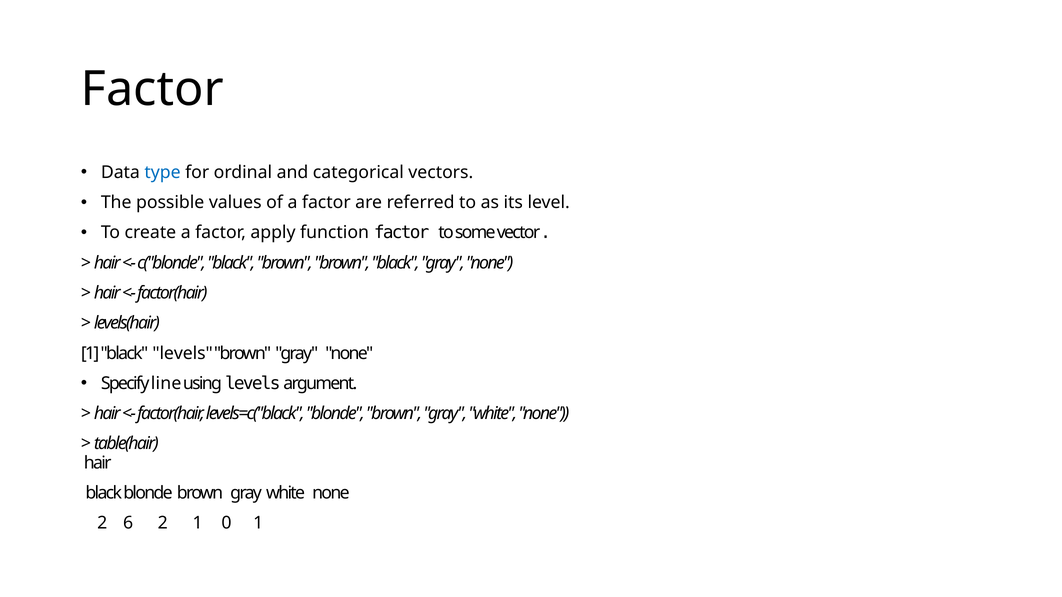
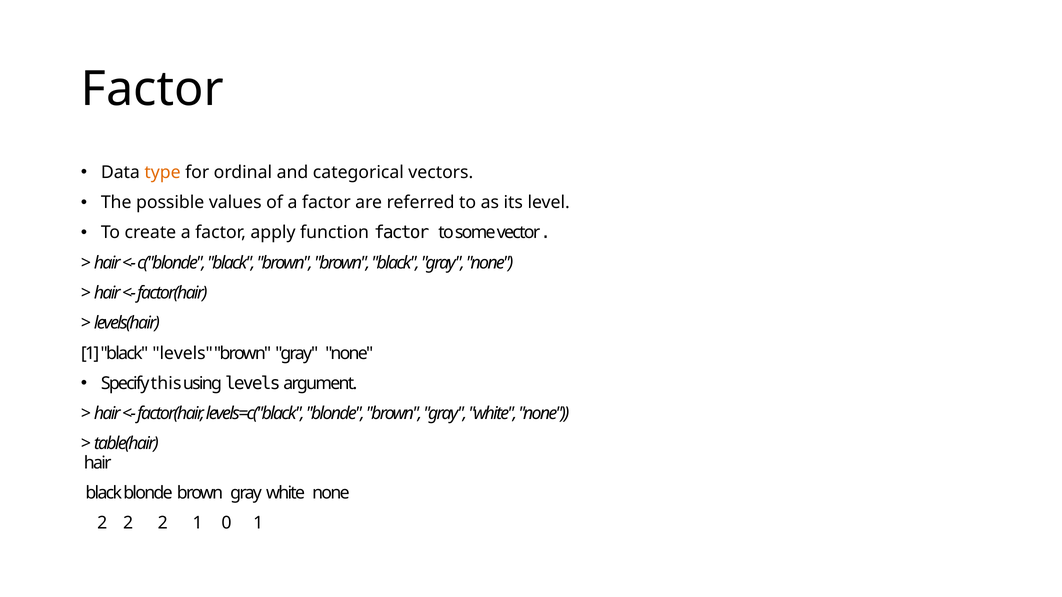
type colour: blue -> orange
line: line -> this
6 at (128, 523): 6 -> 2
